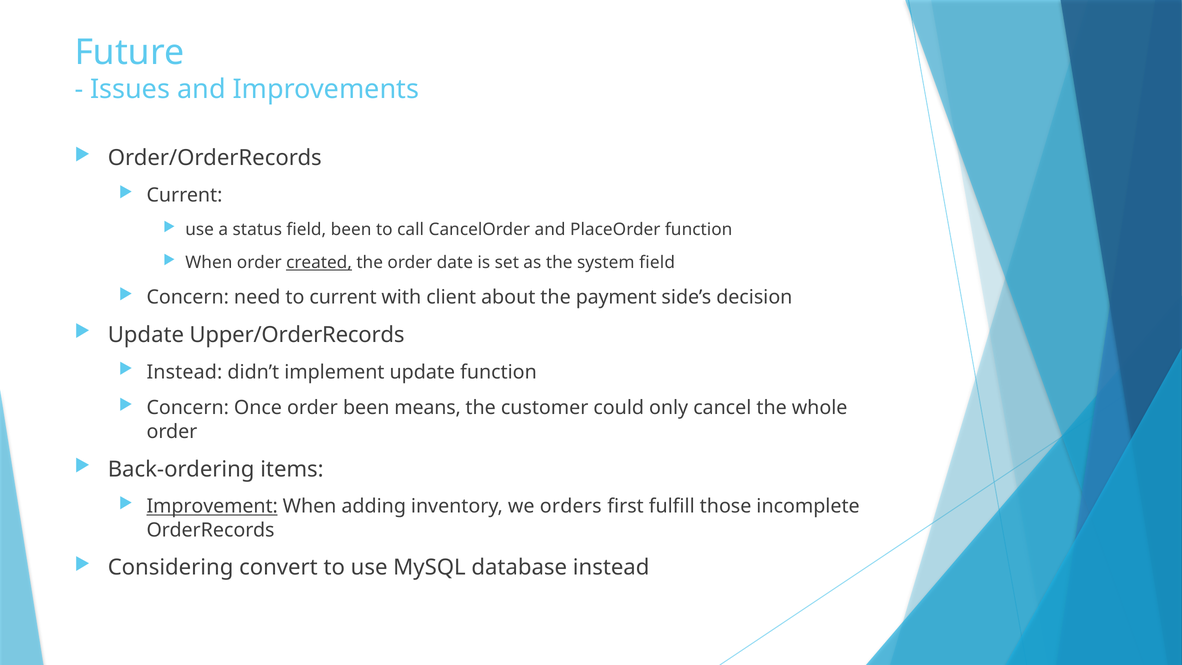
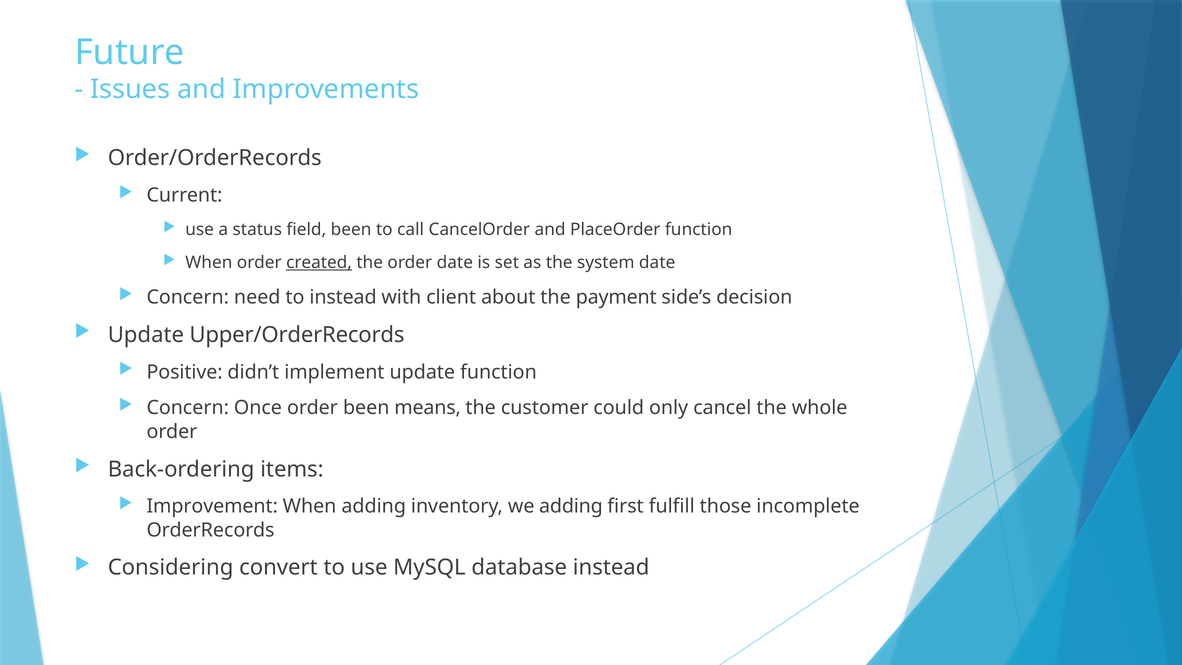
system field: field -> date
to current: current -> instead
Instead at (184, 372): Instead -> Positive
Improvement underline: present -> none
we orders: orders -> adding
